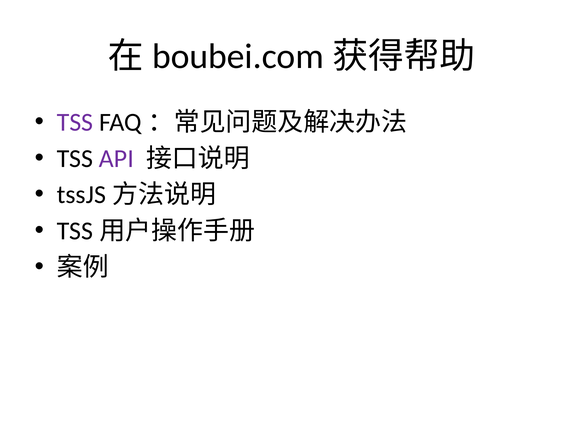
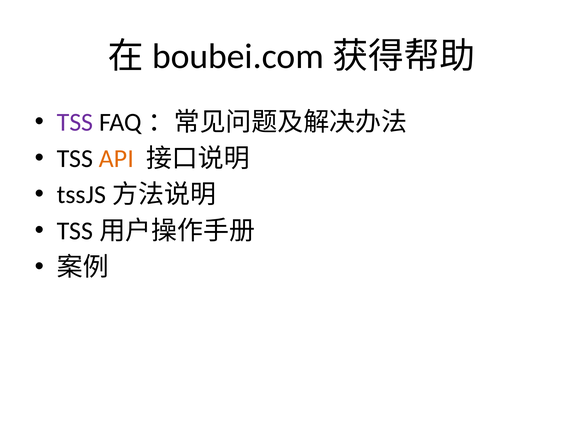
API colour: purple -> orange
